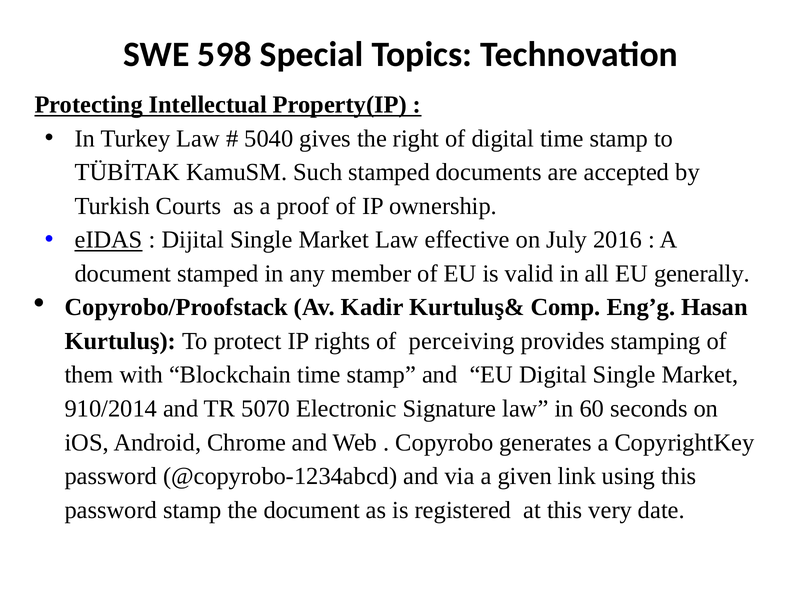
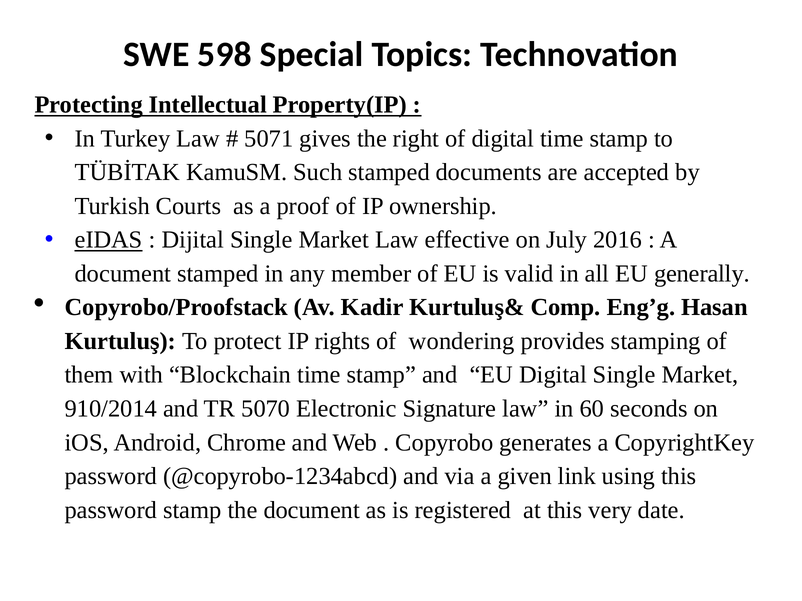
5040: 5040 -> 5071
perceiving: perceiving -> wondering
